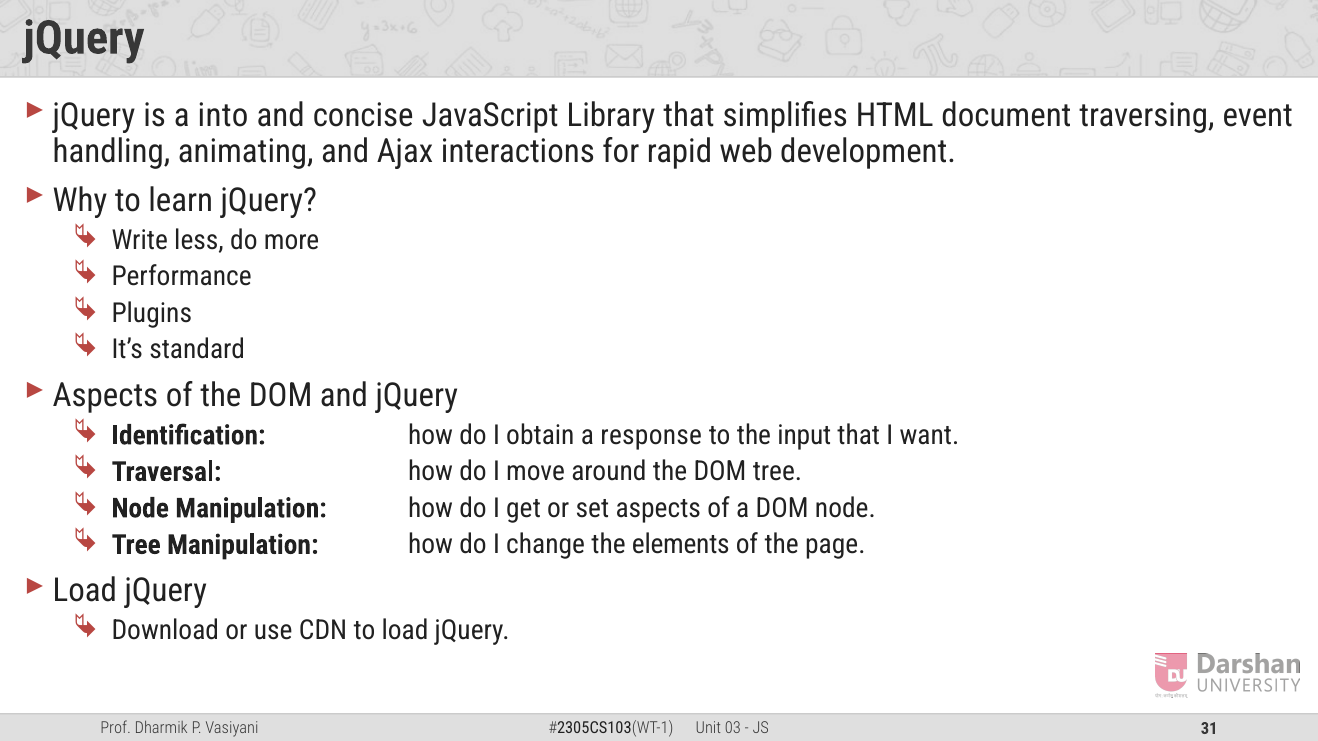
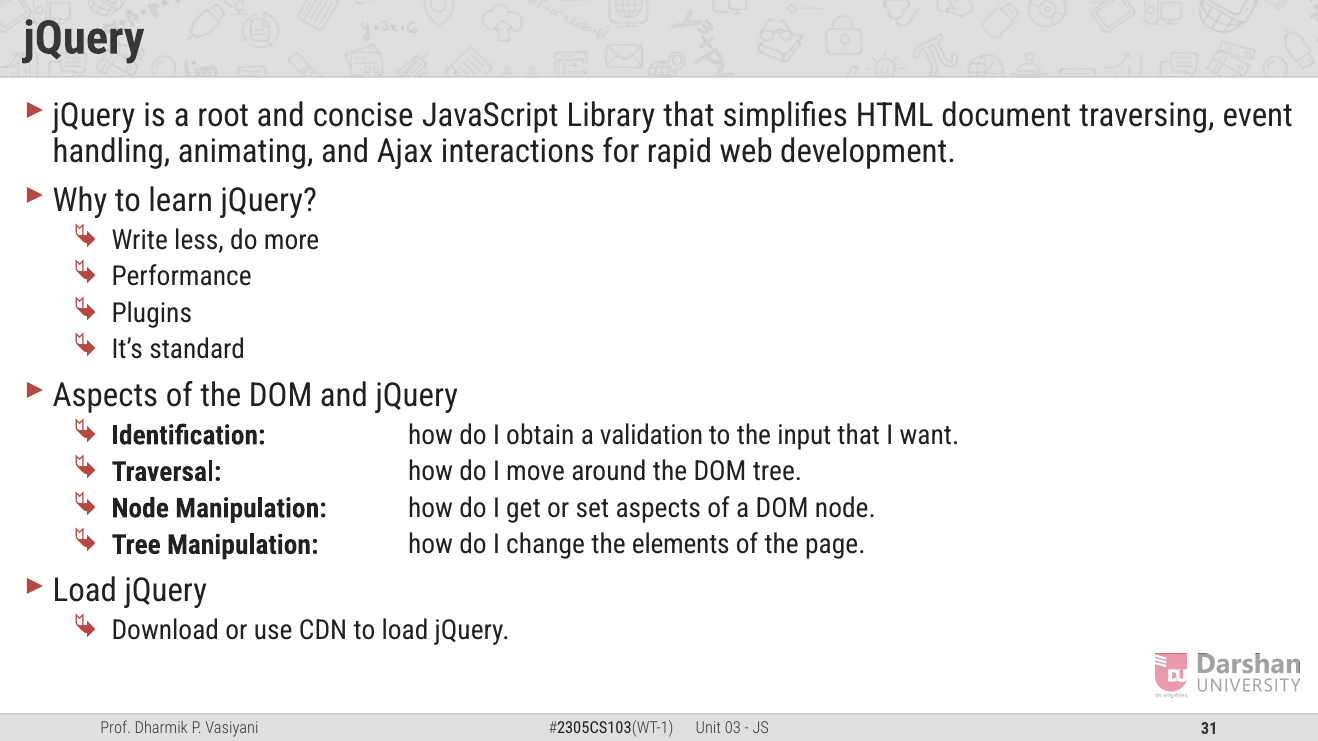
into: into -> root
response: response -> validation
